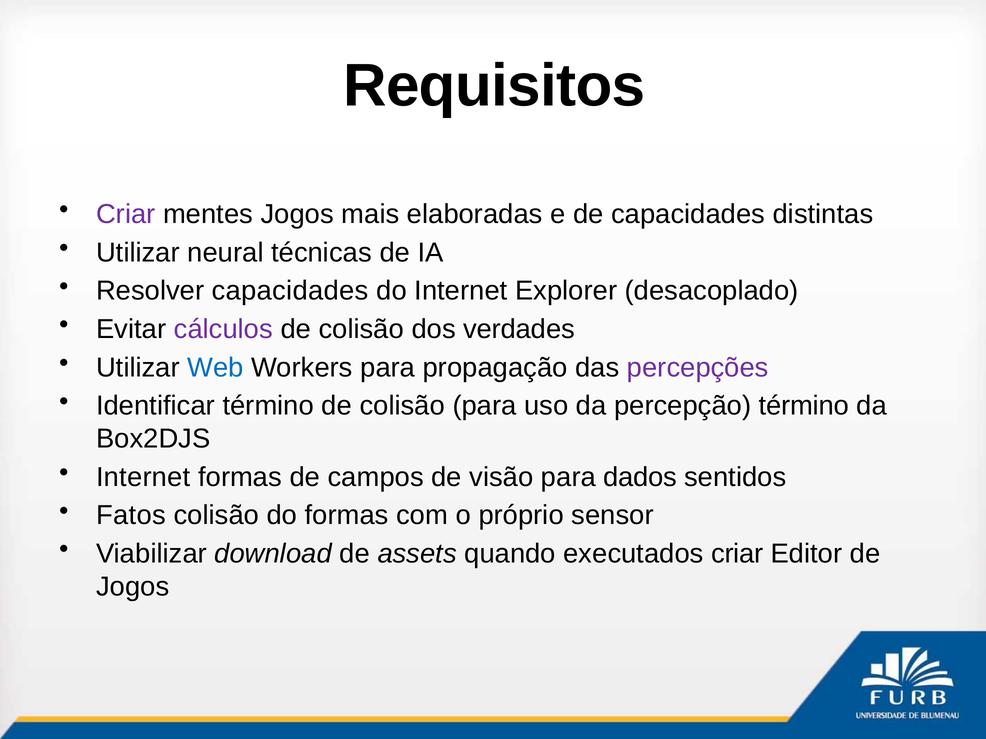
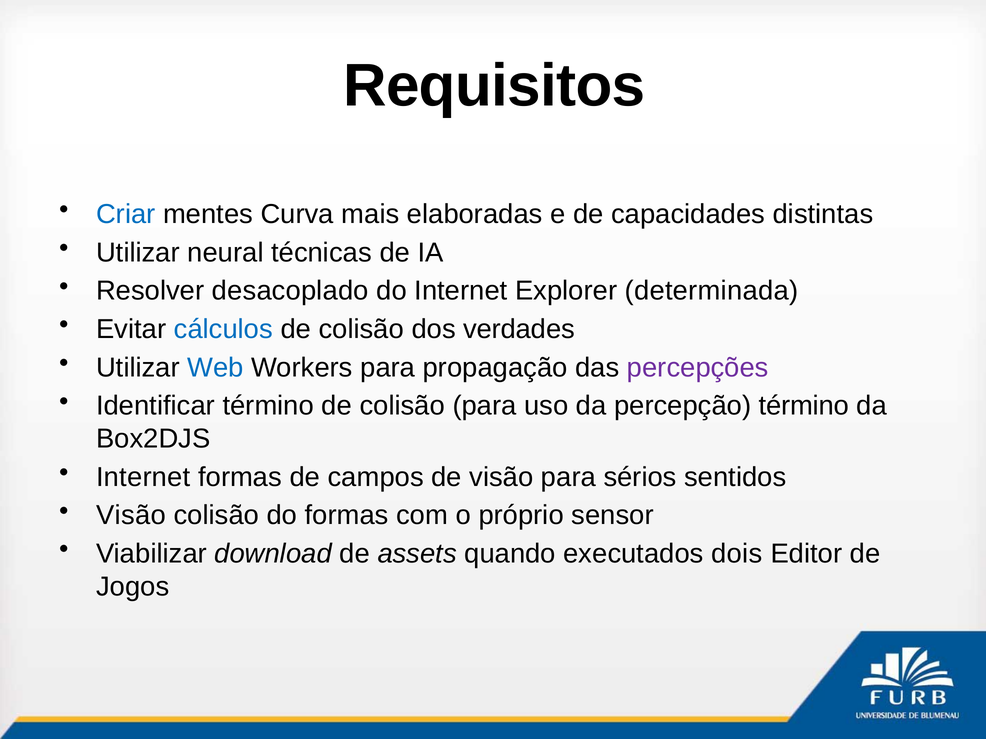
Criar at (126, 214) colour: purple -> blue
mentes Jogos: Jogos -> Curva
Resolver capacidades: capacidades -> desacoplado
desacoplado: desacoplado -> determinada
cálculos colour: purple -> blue
dados: dados -> sérios
Fatos at (131, 516): Fatos -> Visão
executados criar: criar -> dois
